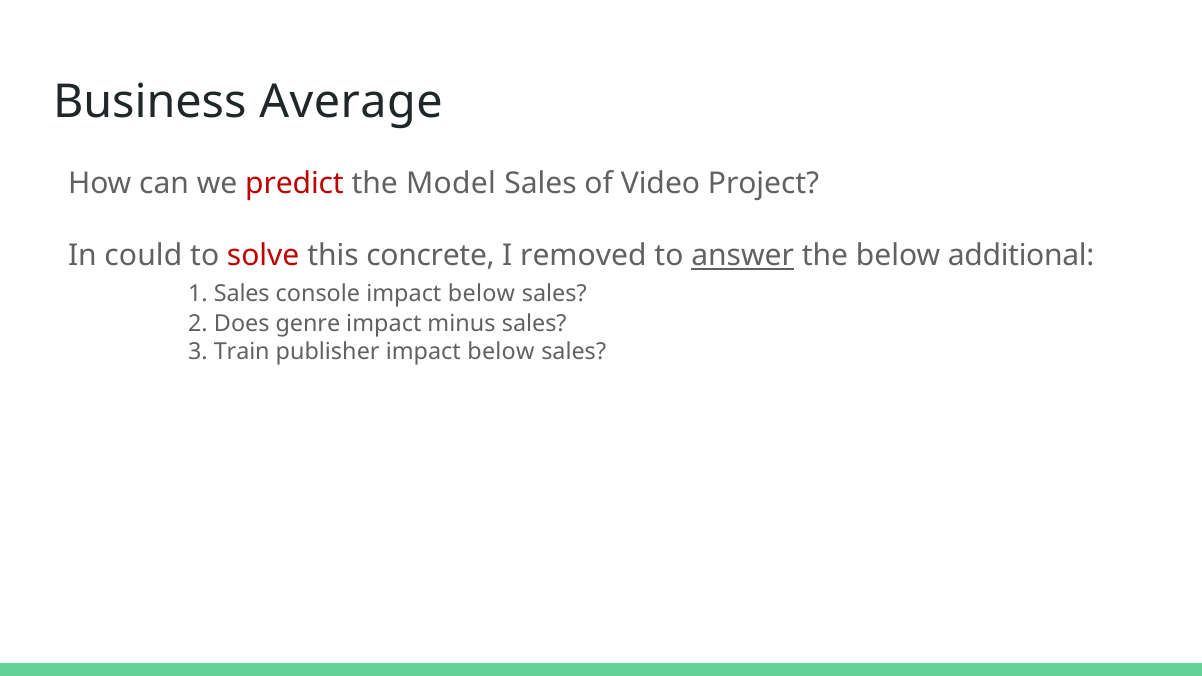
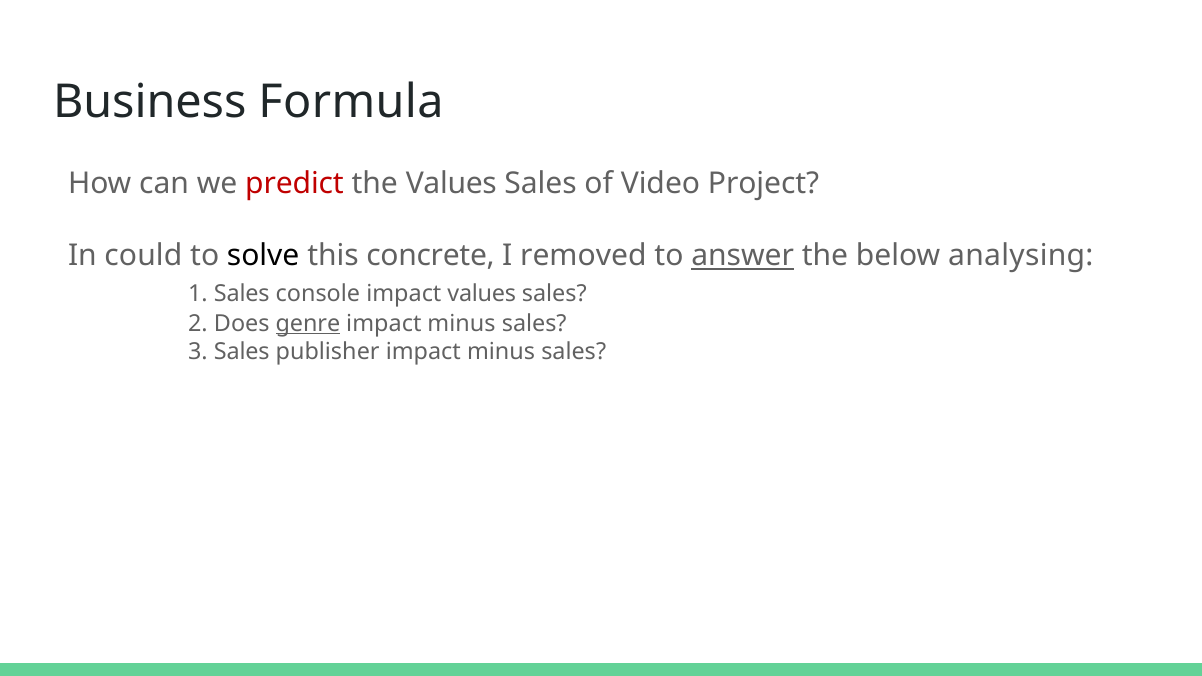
Average: Average -> Formula
the Model: Model -> Values
solve colour: red -> black
additional: additional -> analysing
console impact below: below -> values
genre underline: none -> present
3 Train: Train -> Sales
publisher impact below: below -> minus
